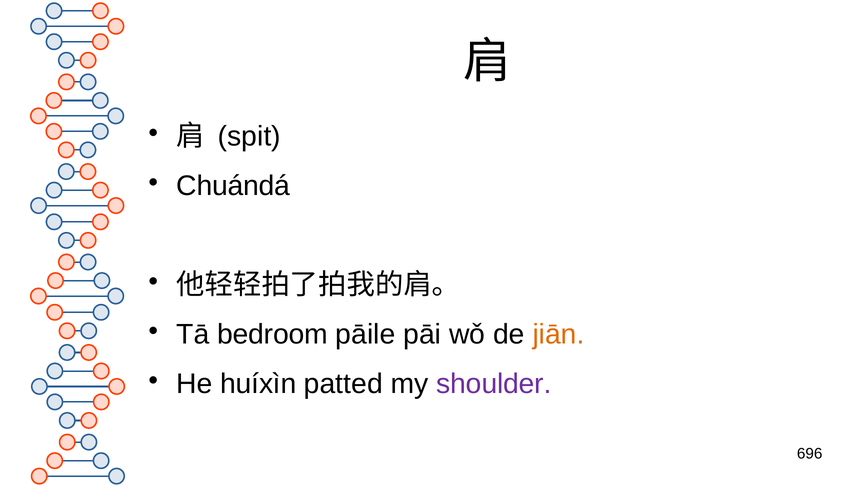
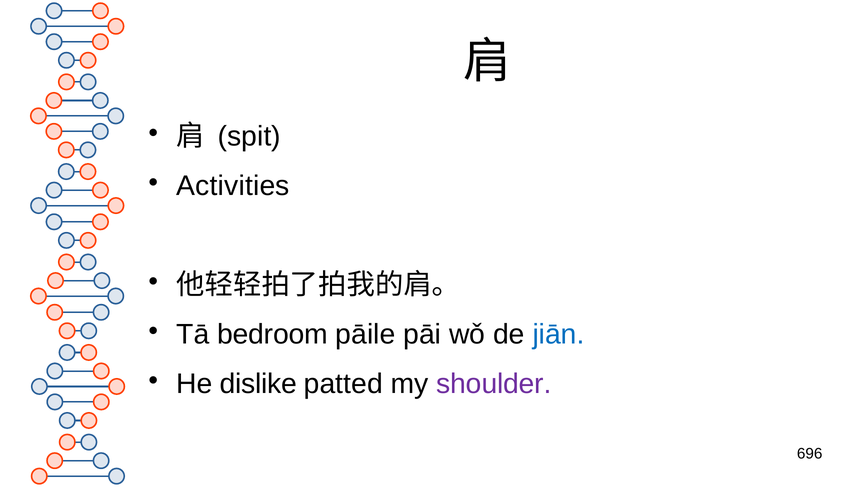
Chuándá: Chuándá -> Activities
jiān colour: orange -> blue
huíxìn: huíxìn -> dislike
